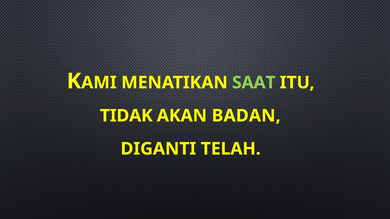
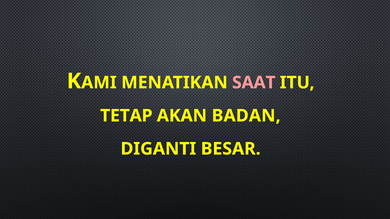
SAAT colour: light green -> pink
TIDAK: TIDAK -> TETAP
TELAH: TELAH -> BESAR
